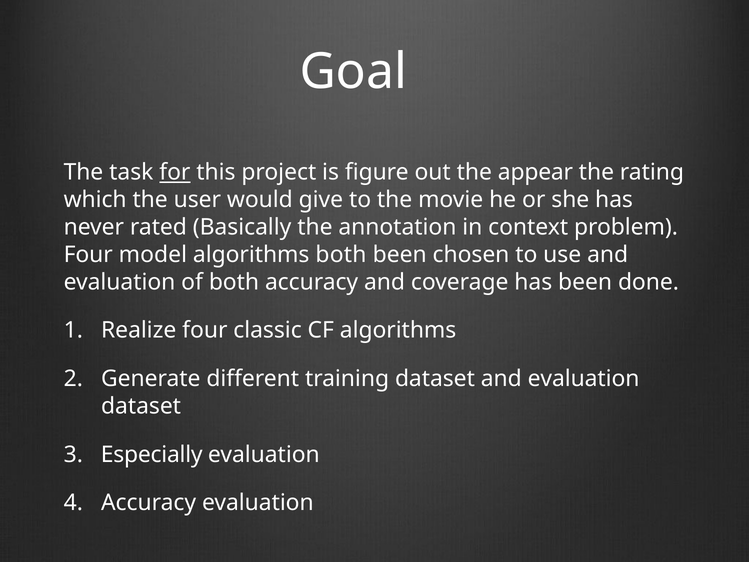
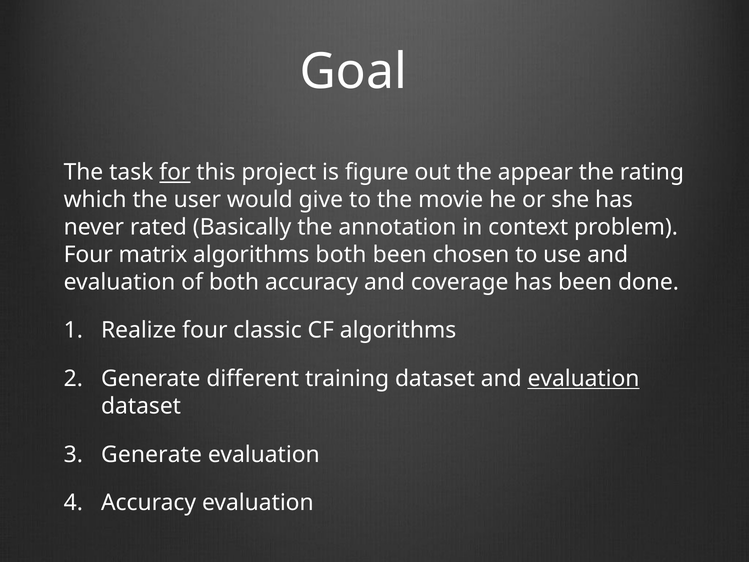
model: model -> matrix
evaluation at (584, 379) underline: none -> present
Especially at (152, 454): Especially -> Generate
